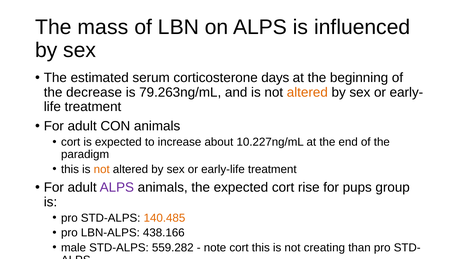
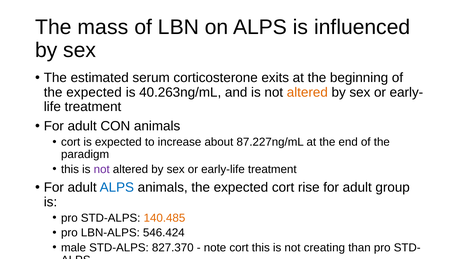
days: days -> exits
decrease at (94, 92): decrease -> expected
79.263ng/mL: 79.263ng/mL -> 40.263ng/mL
10.227ng/mL: 10.227ng/mL -> 87.227ng/mL
not at (102, 169) colour: orange -> purple
ALPS at (117, 188) colour: purple -> blue
rise for pups: pups -> adult
438.166: 438.166 -> 546.424
559.282: 559.282 -> 827.370
